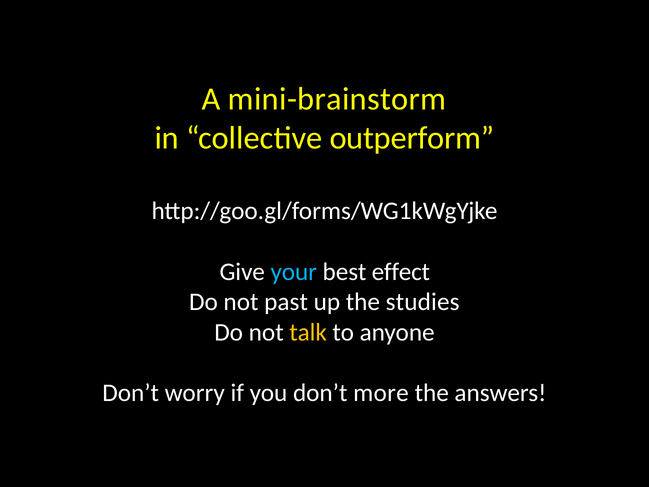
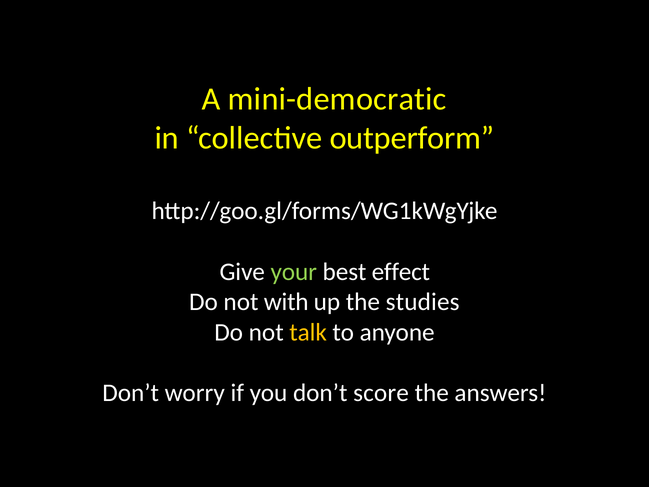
mini-brainstorm: mini-brainstorm -> mini-democratic
your colour: light blue -> light green
past: past -> with
more: more -> score
